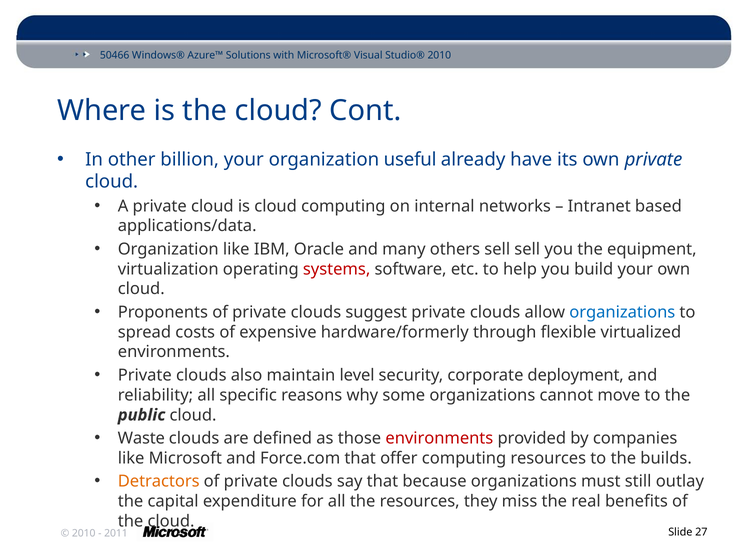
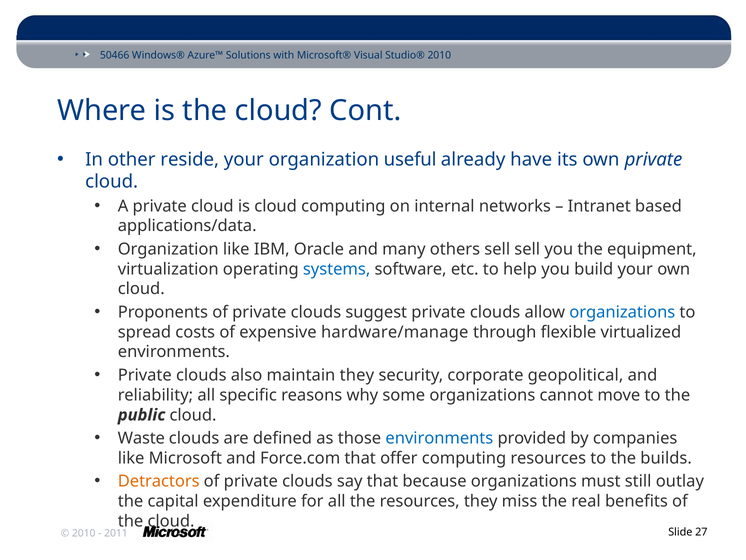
billion: billion -> reside
systems colour: red -> blue
hardware/formerly: hardware/formerly -> hardware/manage
maintain level: level -> they
deployment: deployment -> geopolitical
environments at (439, 438) colour: red -> blue
